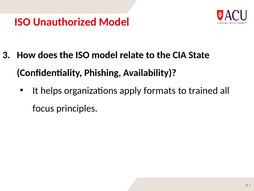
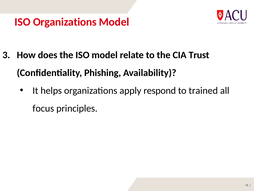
ISO Unauthorized: Unauthorized -> Organizations
State: State -> Trust
formats: formats -> respond
